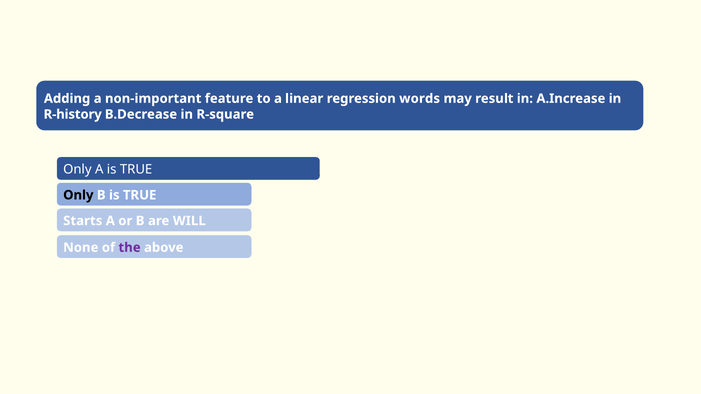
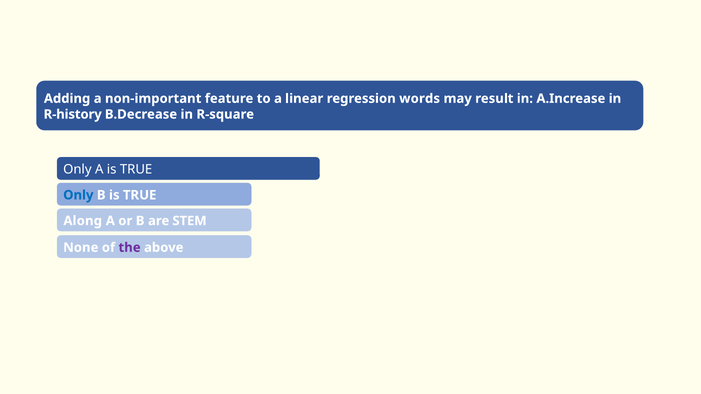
Only at (78, 195) colour: black -> blue
Starts: Starts -> Along
WILL: WILL -> STEM
